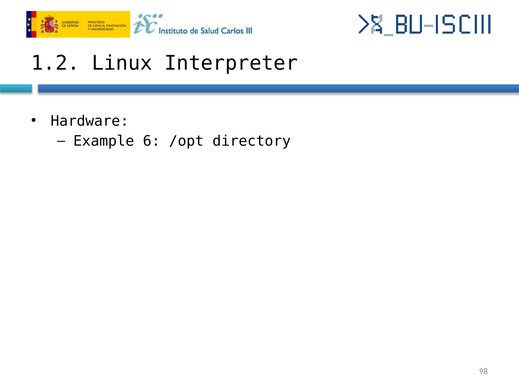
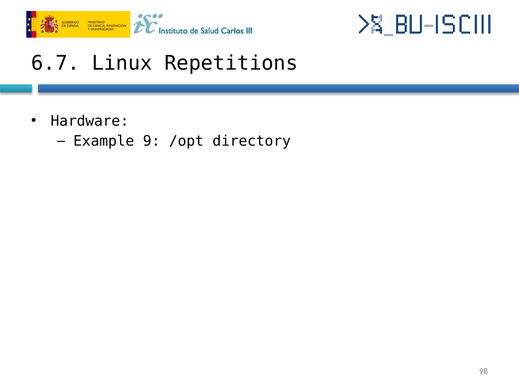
1.2: 1.2 -> 6.7
Interpreter: Interpreter -> Repetitions
6: 6 -> 9
